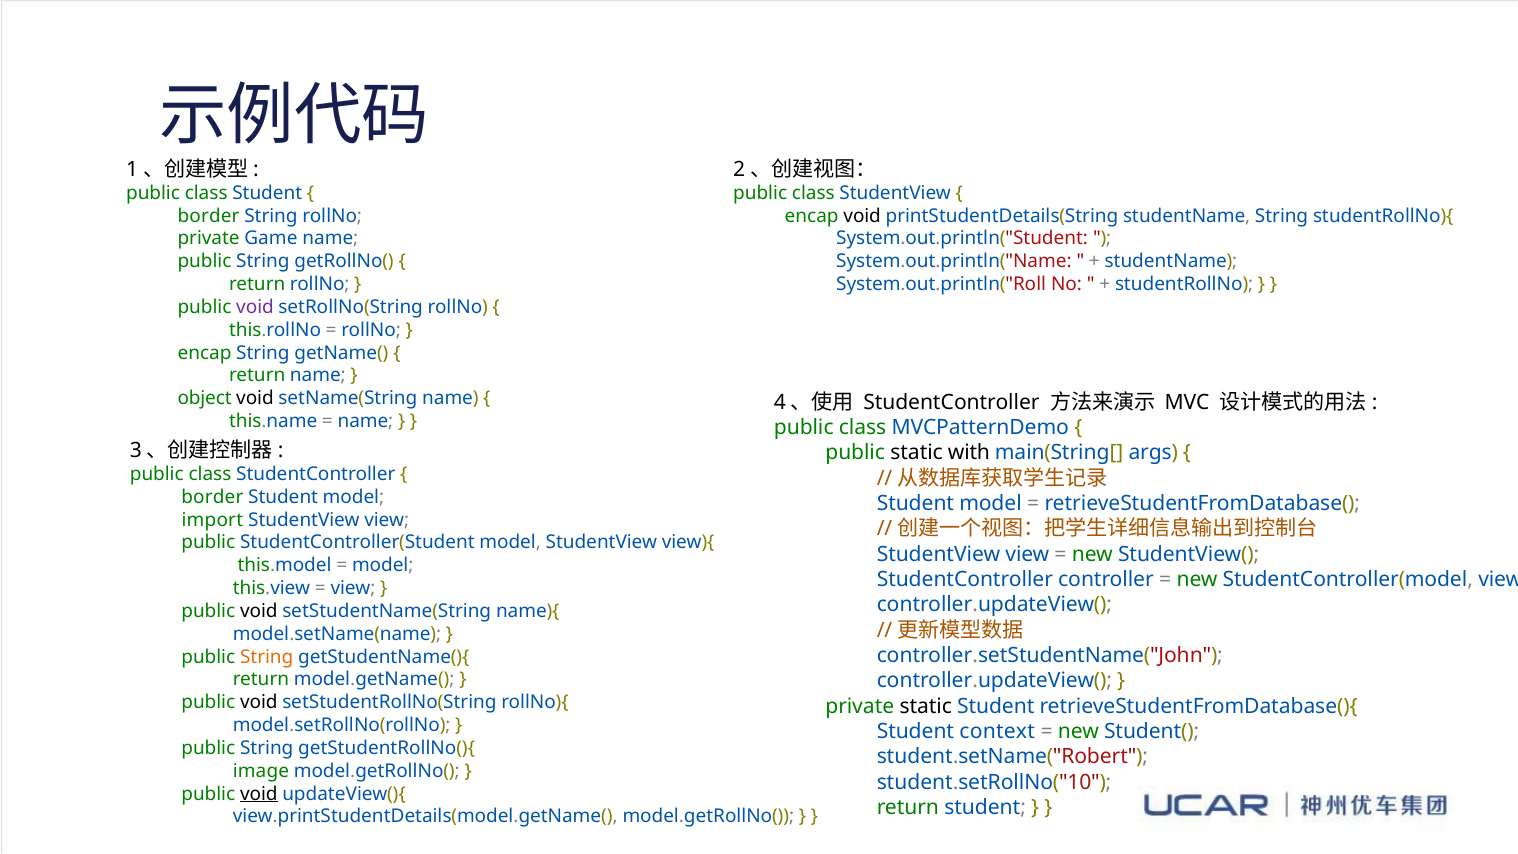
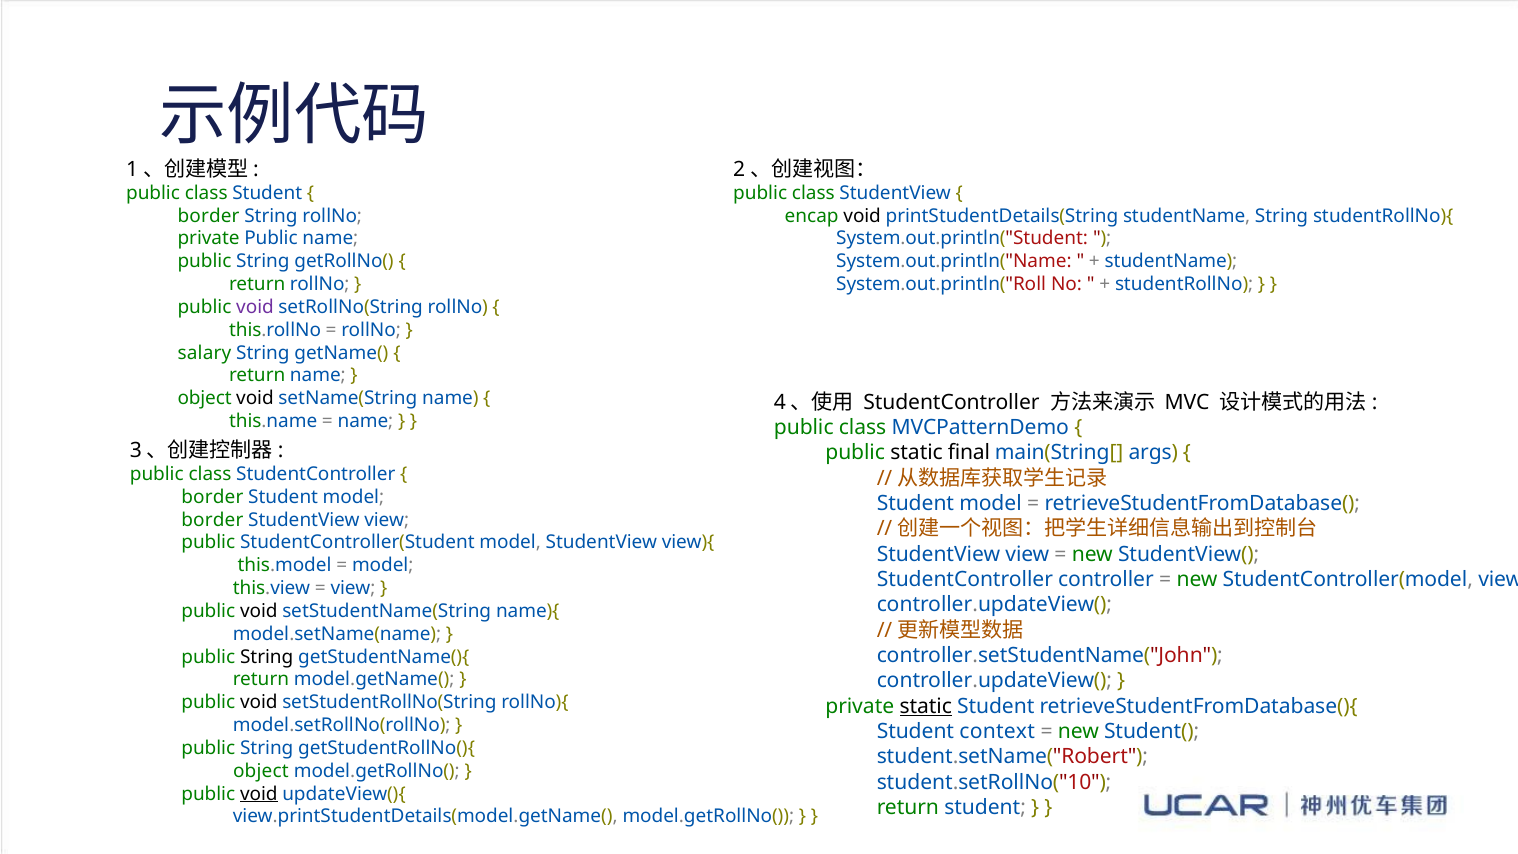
private Game: Game -> Public
encap at (205, 353): encap -> salary
with: with -> final
import at (212, 520): import -> border
String at (267, 657) colour: orange -> black
static at (926, 706) underline: none -> present
image at (261, 771): image -> object
